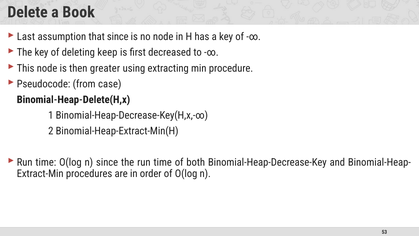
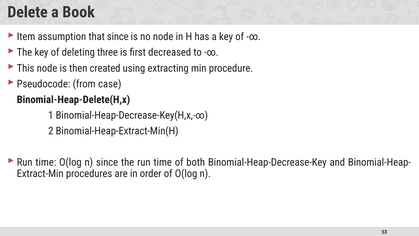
Last: Last -> Item
keep: keep -> three
greater: greater -> created
